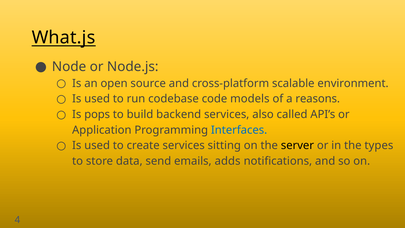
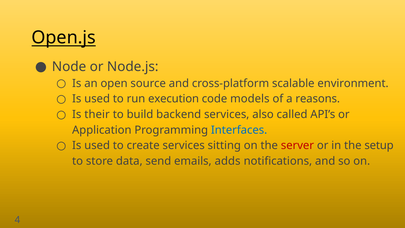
What.js: What.js -> Open.js
codebase: codebase -> execution
pops: pops -> their
server colour: black -> red
types: types -> setup
